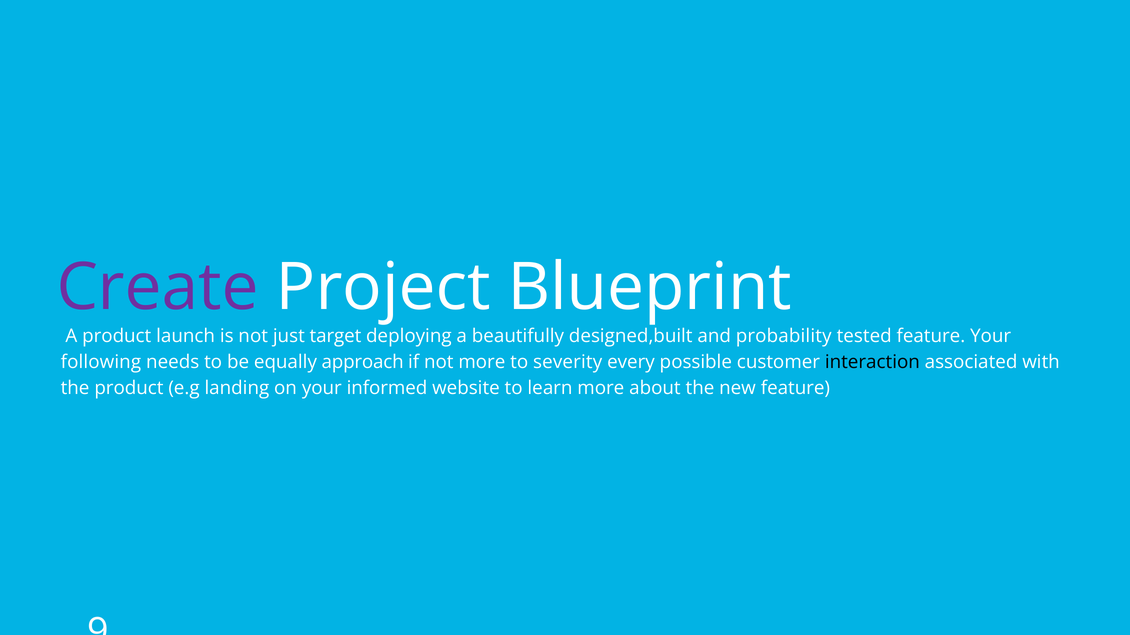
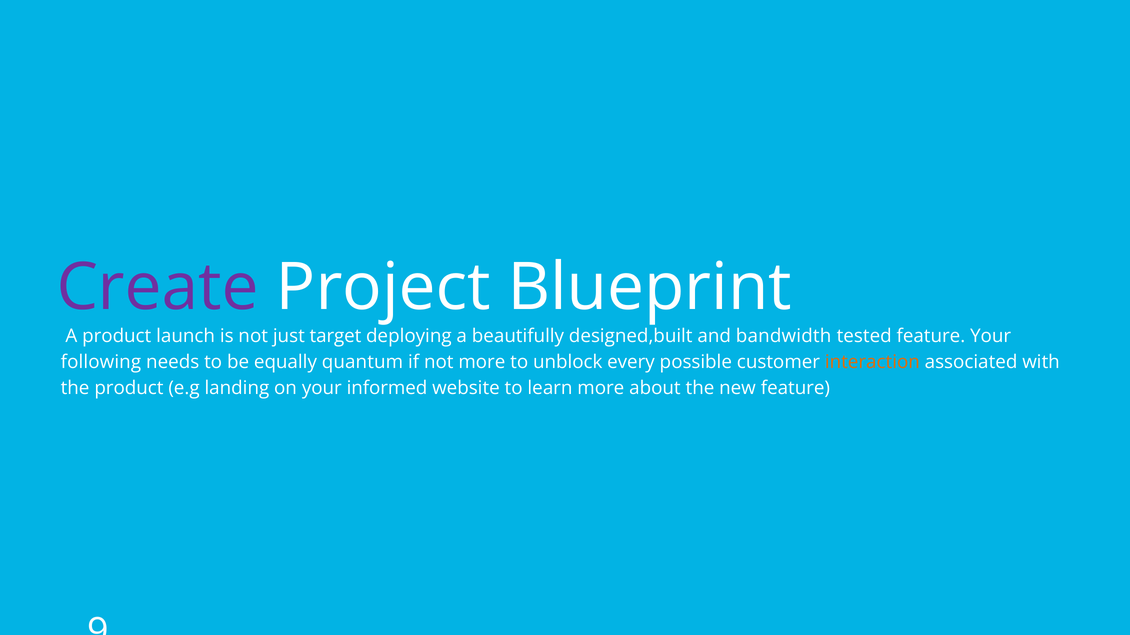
probability: probability -> bandwidth
approach: approach -> quantum
severity: severity -> unblock
interaction colour: black -> orange
